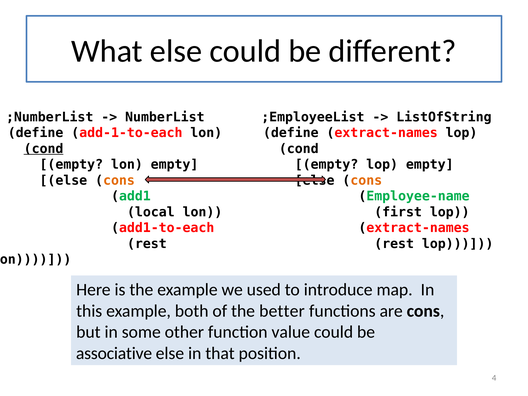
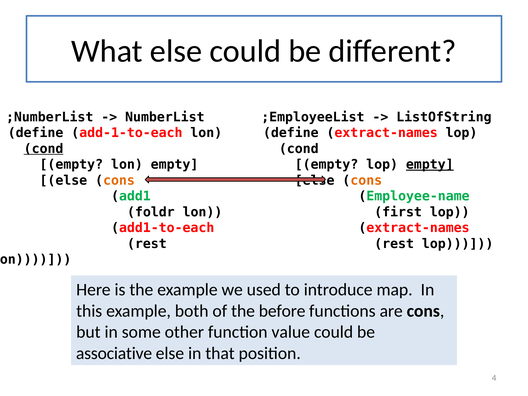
empty at (430, 165) underline: none -> present
local: local -> foldr
better: better -> before
